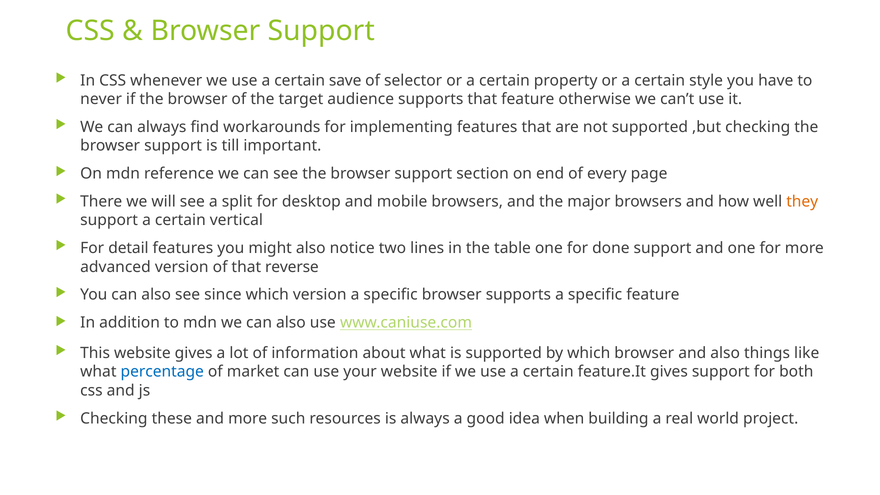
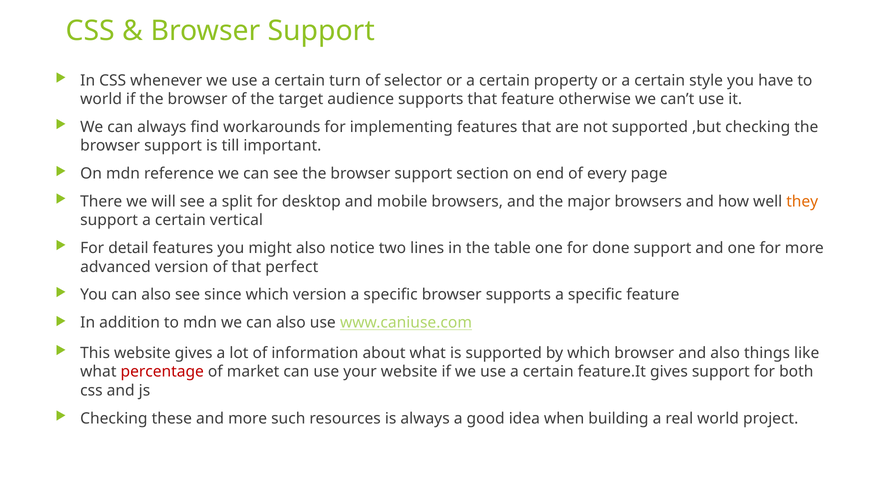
save: save -> turn
never at (101, 99): never -> world
reverse: reverse -> perfect
percentage colour: blue -> red
